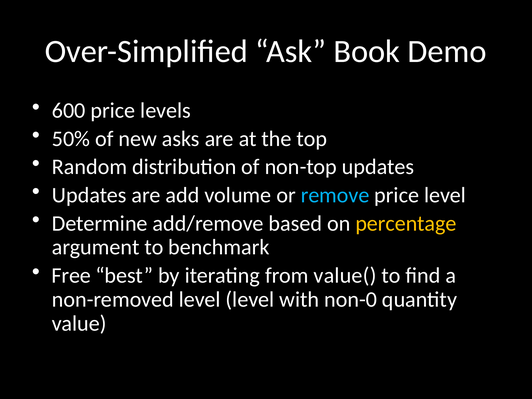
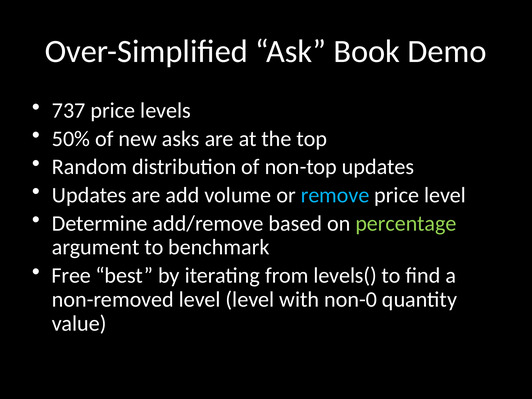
600: 600 -> 737
percentage colour: yellow -> light green
value(: value( -> levels(
